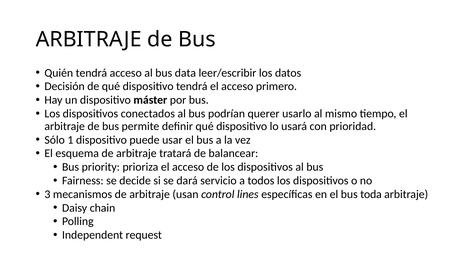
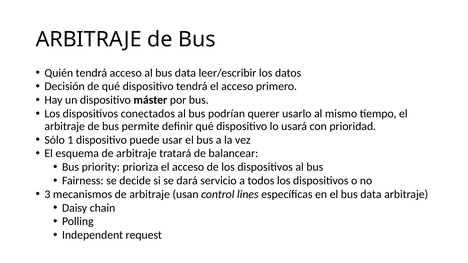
el bus toda: toda -> data
